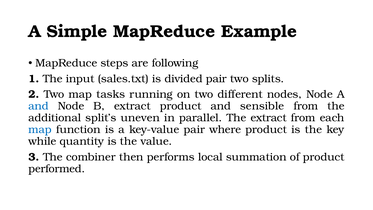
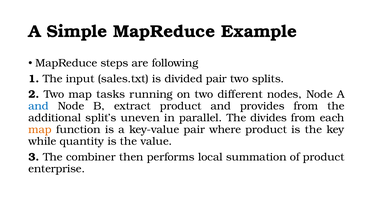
sensible: sensible -> provides
The extract: extract -> divides
map at (40, 129) colour: blue -> orange
performed: performed -> enterprise
